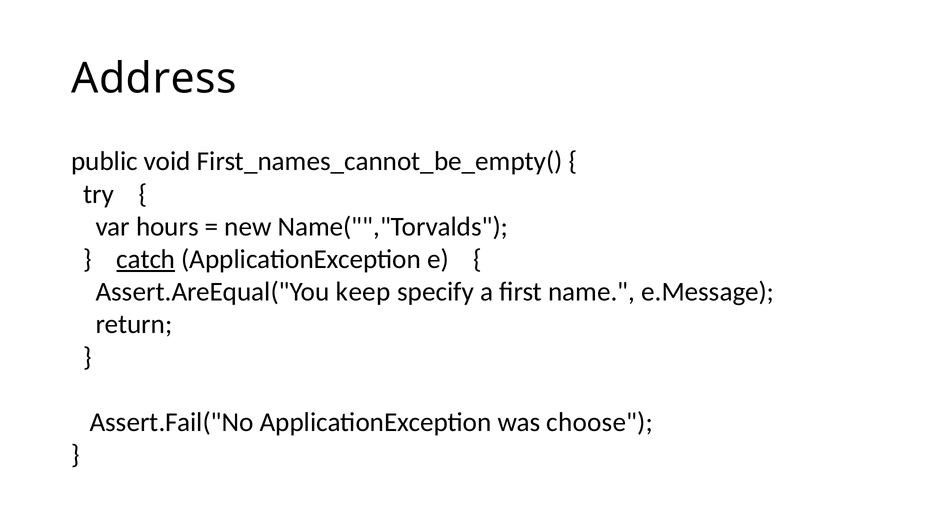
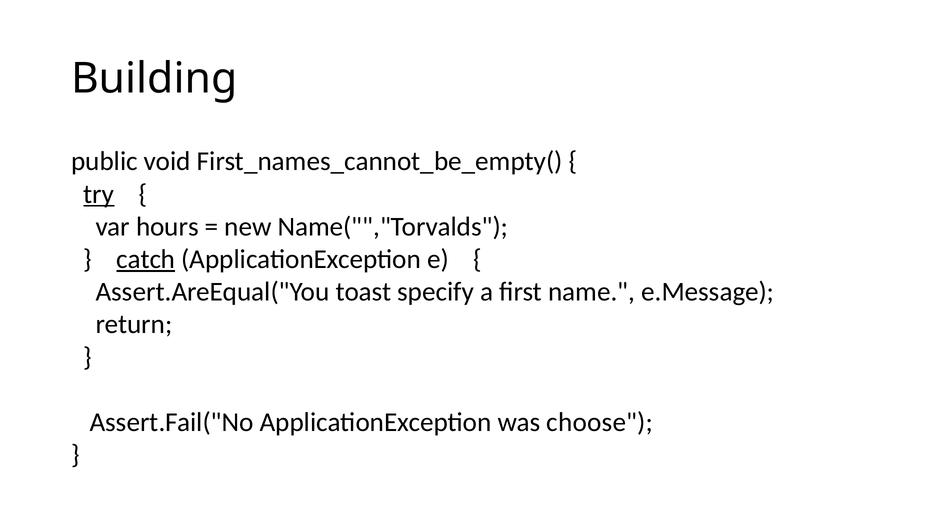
Address: Address -> Building
try underline: none -> present
keep: keep -> toast
